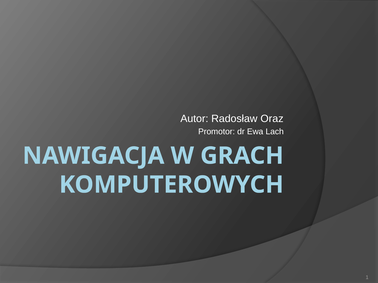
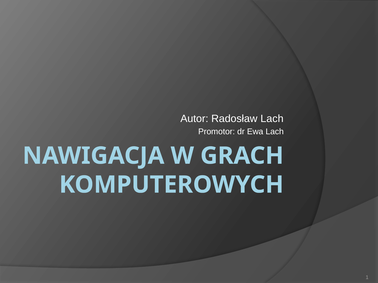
Radosław Oraz: Oraz -> Lach
